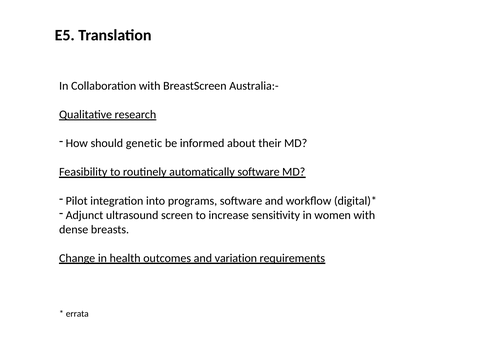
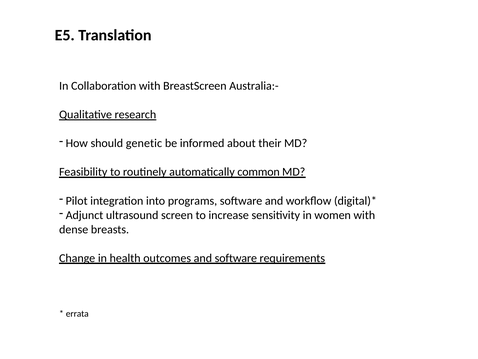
automatically software: software -> common
and variation: variation -> software
